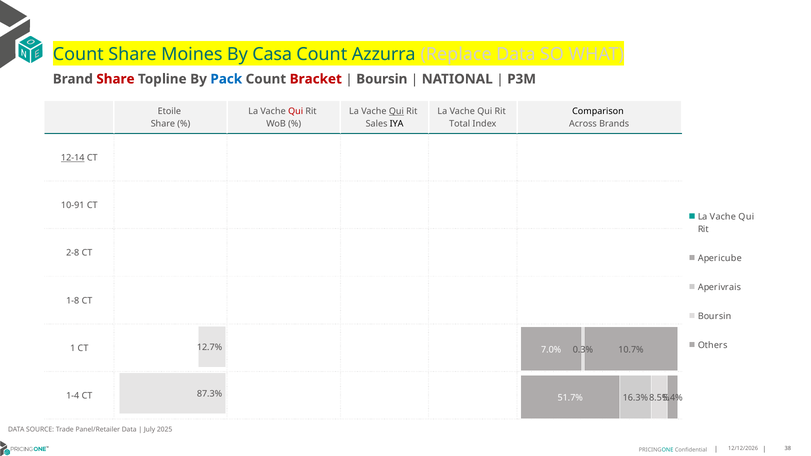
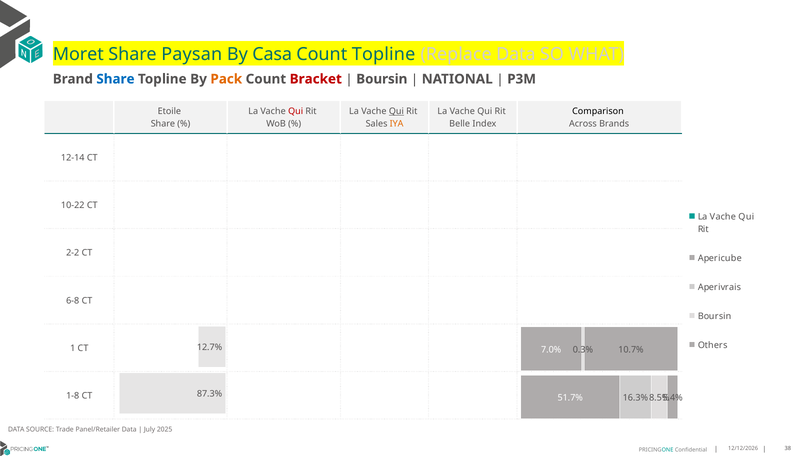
Count at (78, 54): Count -> Moret
Moines: Moines -> Paysan
Count Azzurra: Azzurra -> Topline
Share at (115, 79) colour: red -> blue
Pack colour: blue -> orange
IYA colour: black -> orange
Total: Total -> Belle
12-14 underline: present -> none
10-91: 10-91 -> 10-22
2-8: 2-8 -> 2-2
1-8: 1-8 -> 6-8
1-4: 1-4 -> 1-8
